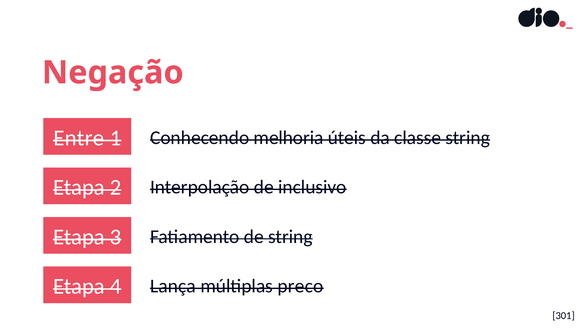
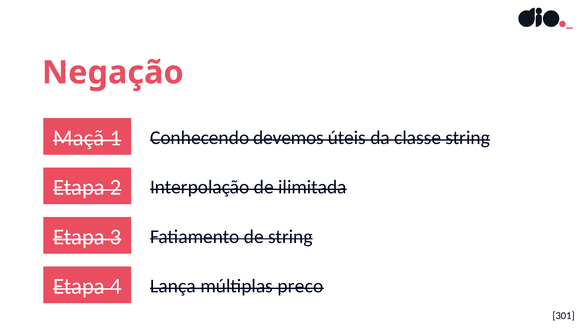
Entre: Entre -> Maçã
melhoria: melhoria -> devemos
inclusivo: inclusivo -> ilimitada
